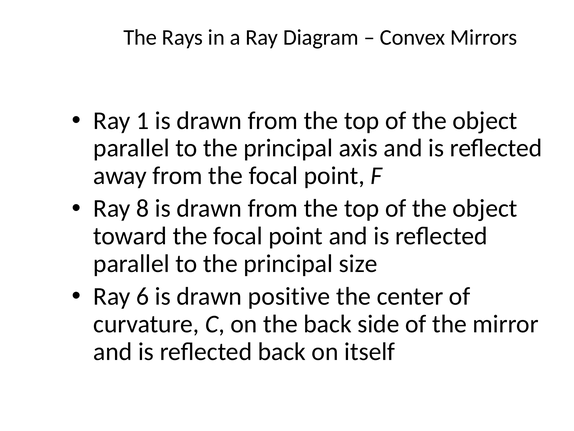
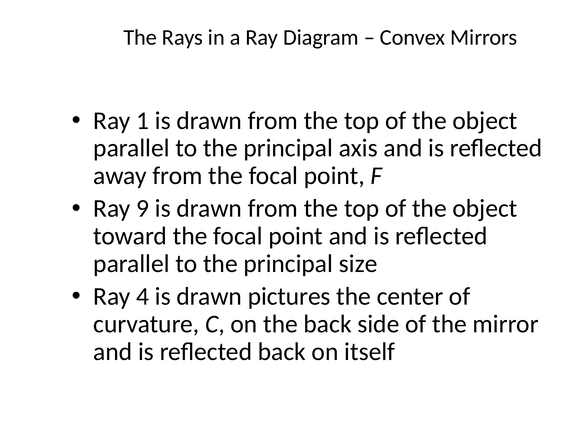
8: 8 -> 9
6: 6 -> 4
positive: positive -> pictures
